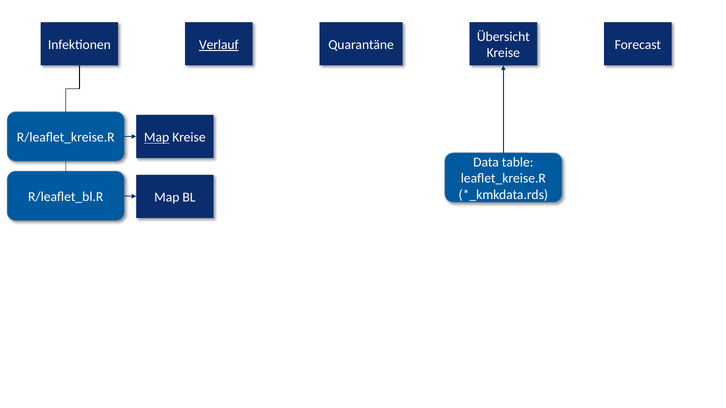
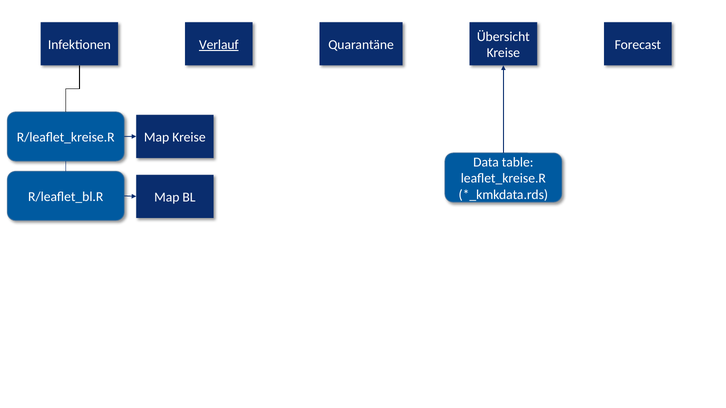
Map at (157, 138) underline: present -> none
